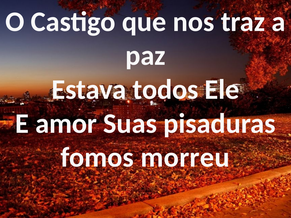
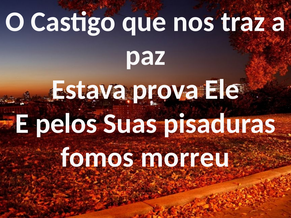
todos: todos -> prova
amor: amor -> pelos
